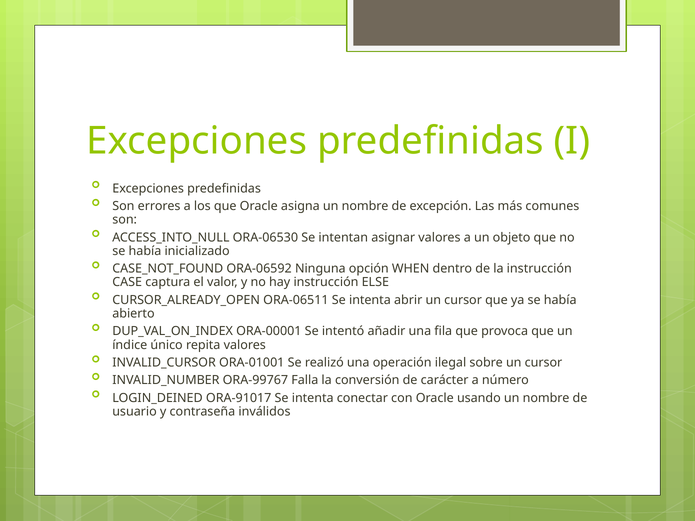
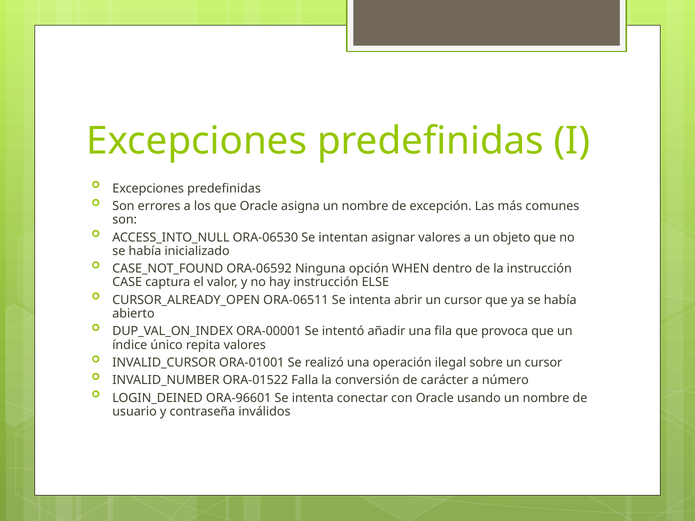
ORA-99767: ORA-99767 -> ORA-01522
ORA-91017: ORA-91017 -> ORA-96601
